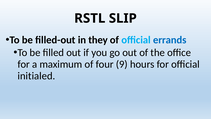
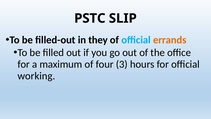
RSTL: RSTL -> PSTC
errands colour: blue -> orange
9: 9 -> 3
initialed: initialed -> working
